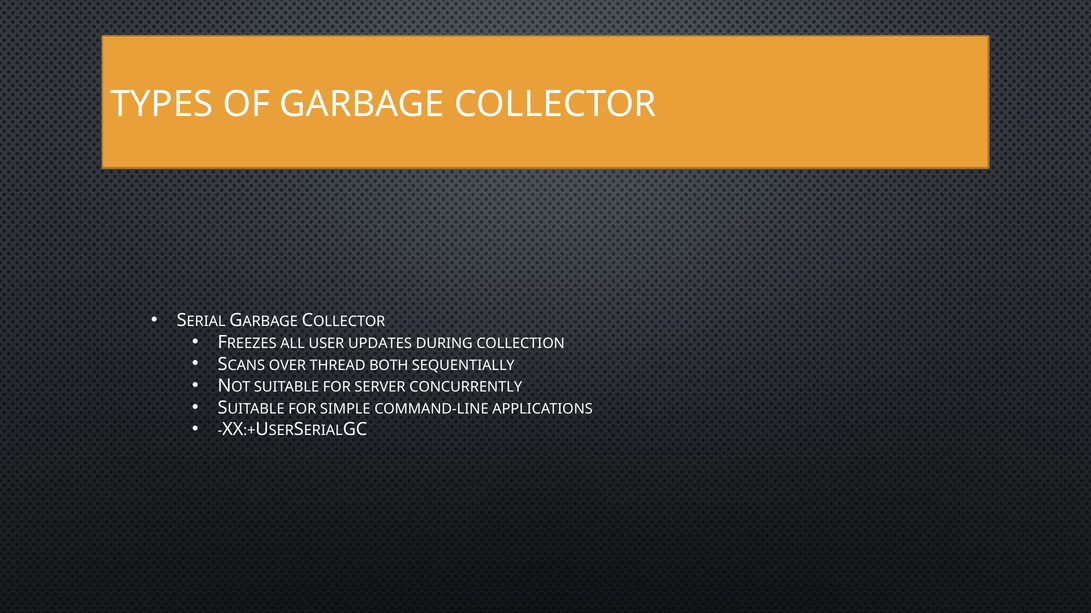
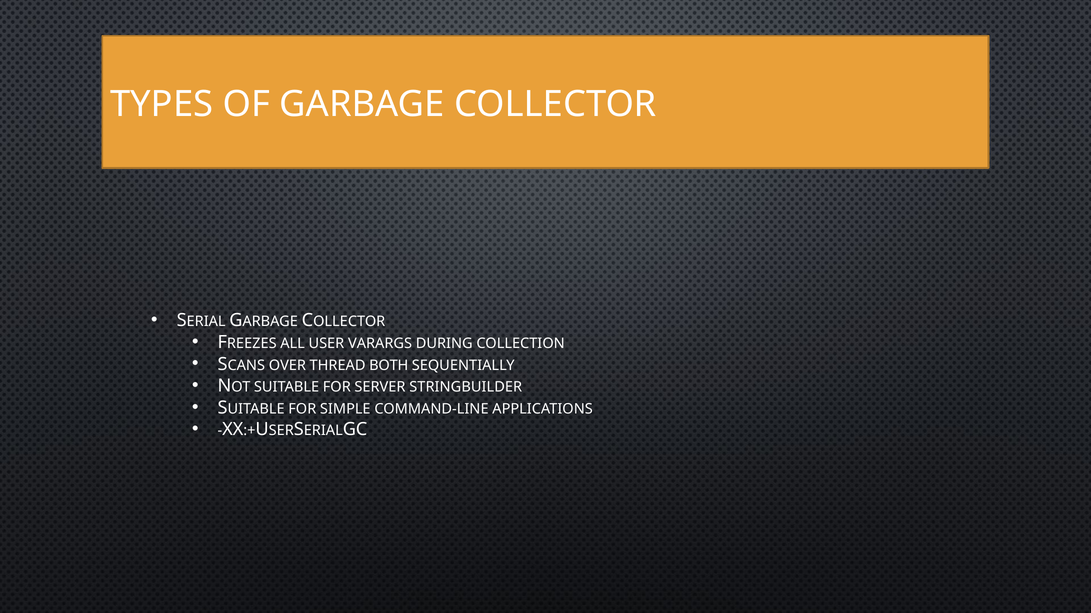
UPDATES: UPDATES -> VARARGS
CONCURRENTLY: CONCURRENTLY -> STRINGBUILDER
